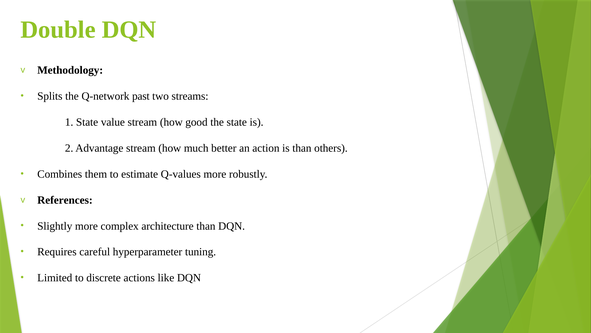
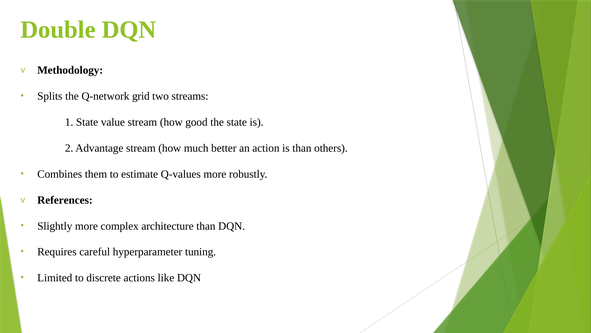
past: past -> grid
